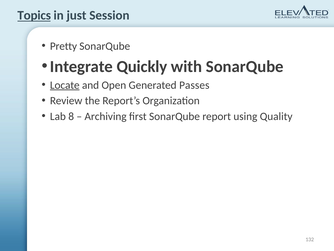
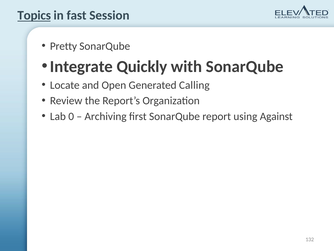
just: just -> fast
Locate underline: present -> none
Passes: Passes -> Calling
8: 8 -> 0
Quality: Quality -> Against
